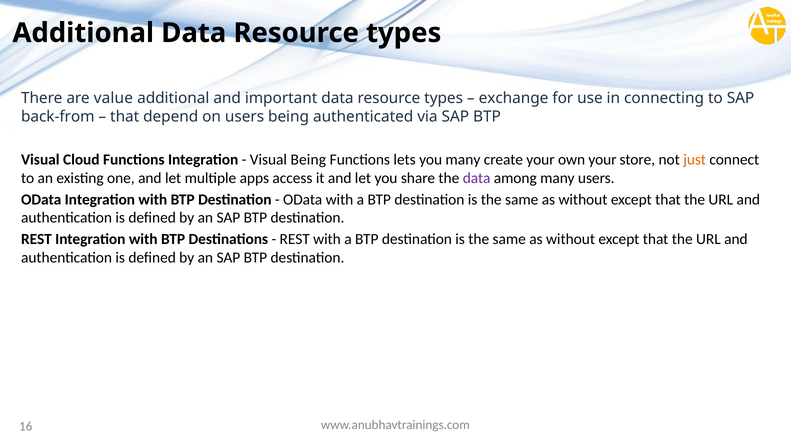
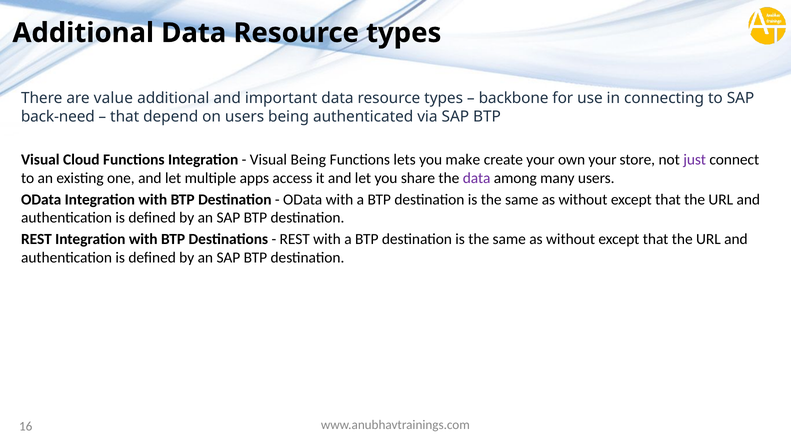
exchange: exchange -> backbone
back-from: back-from -> back-need
you many: many -> make
just colour: orange -> purple
